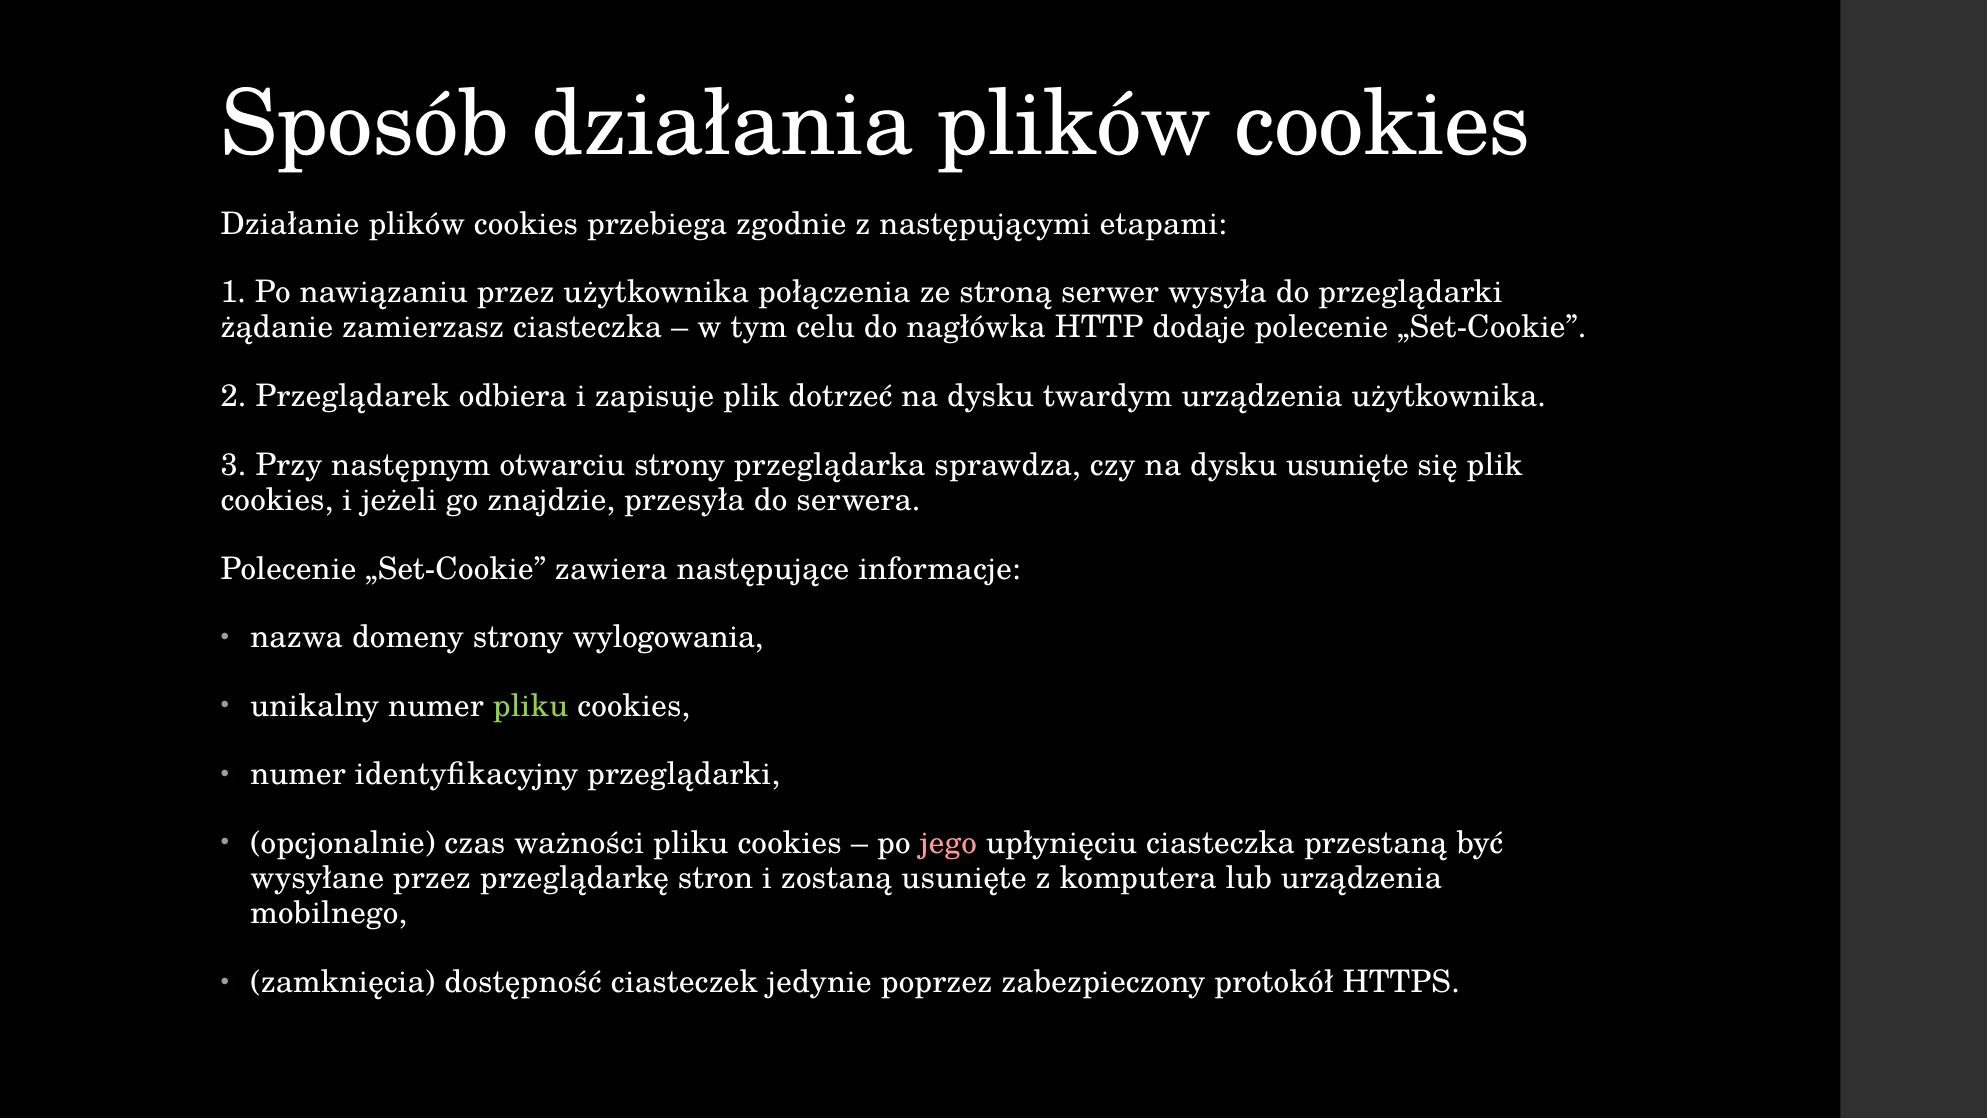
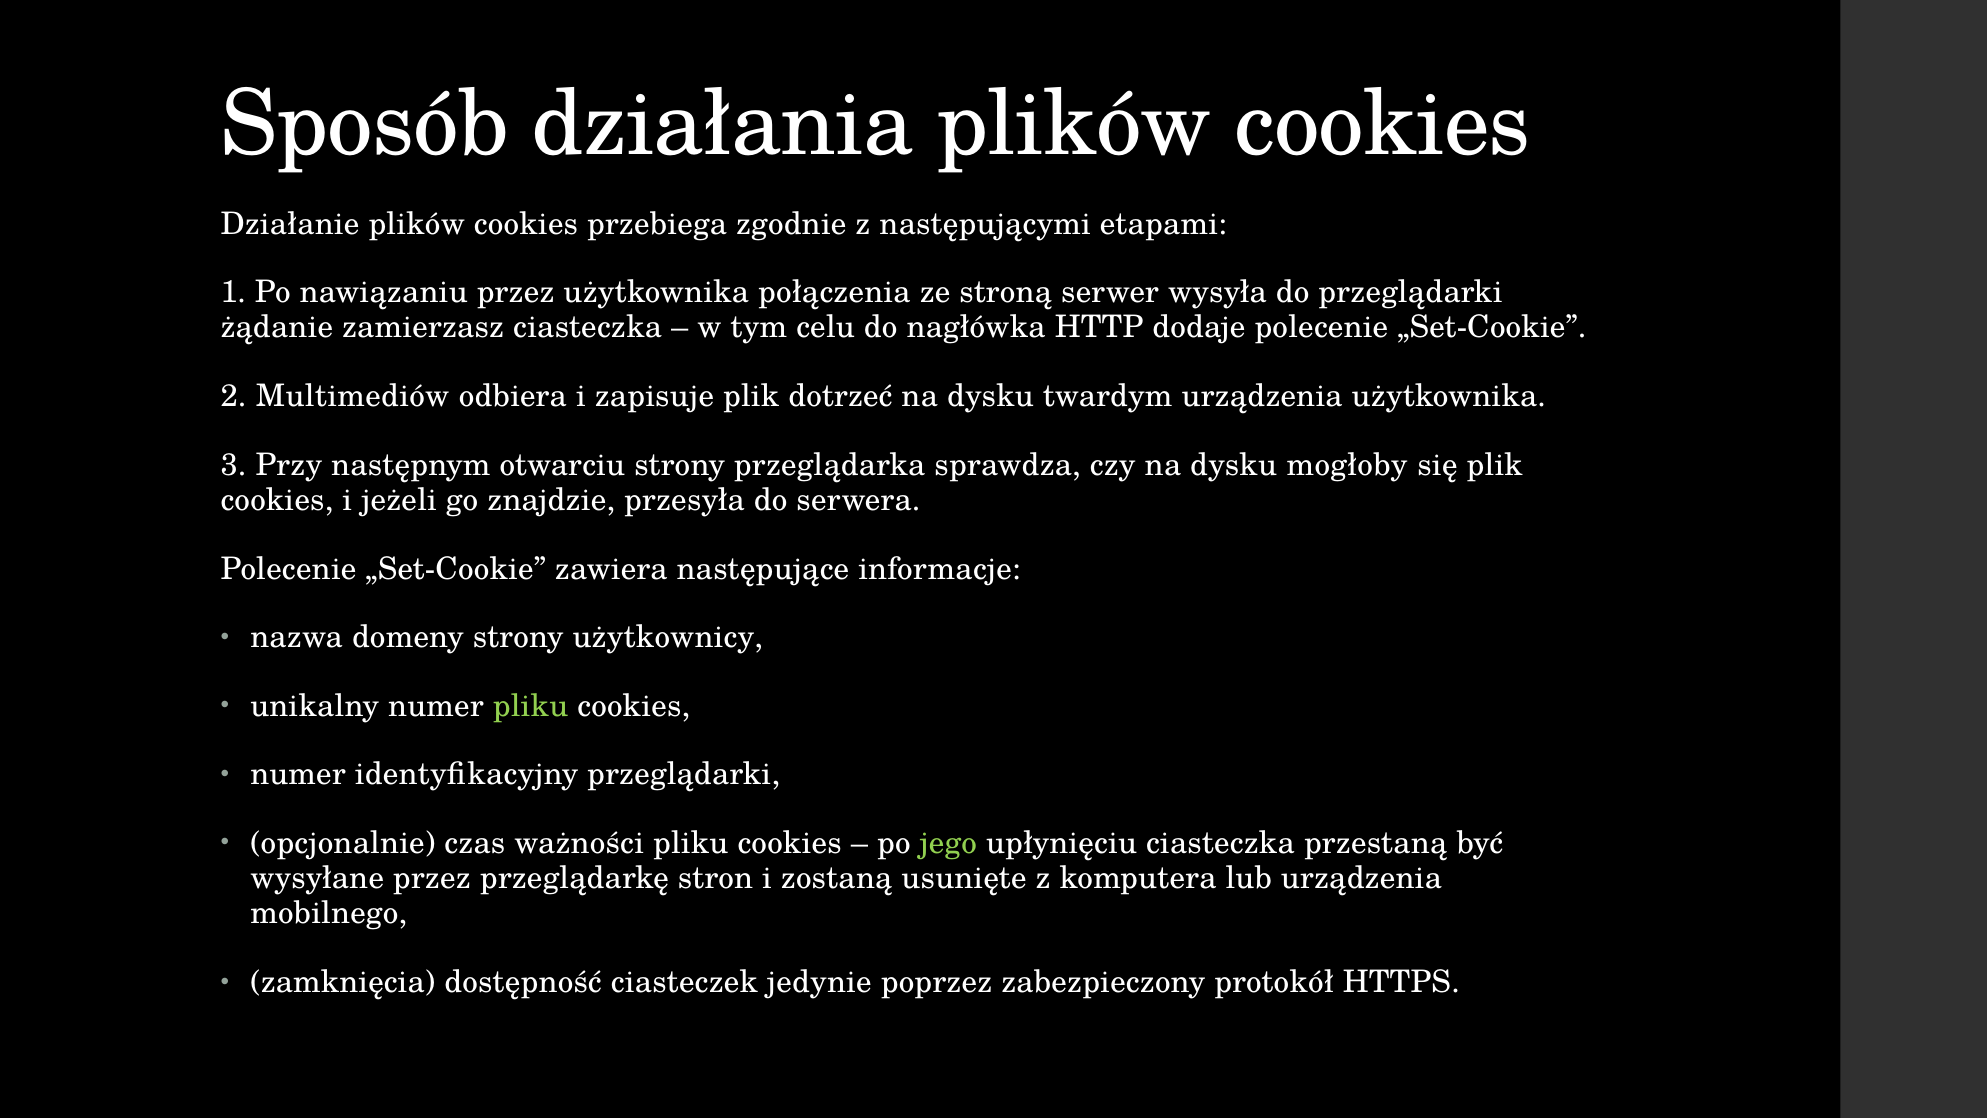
Przeglądarek: Przeglądarek -> Multimediów
dysku usunięte: usunięte -> mogłoby
wylogowania: wylogowania -> użytkownicy
jego colour: pink -> light green
